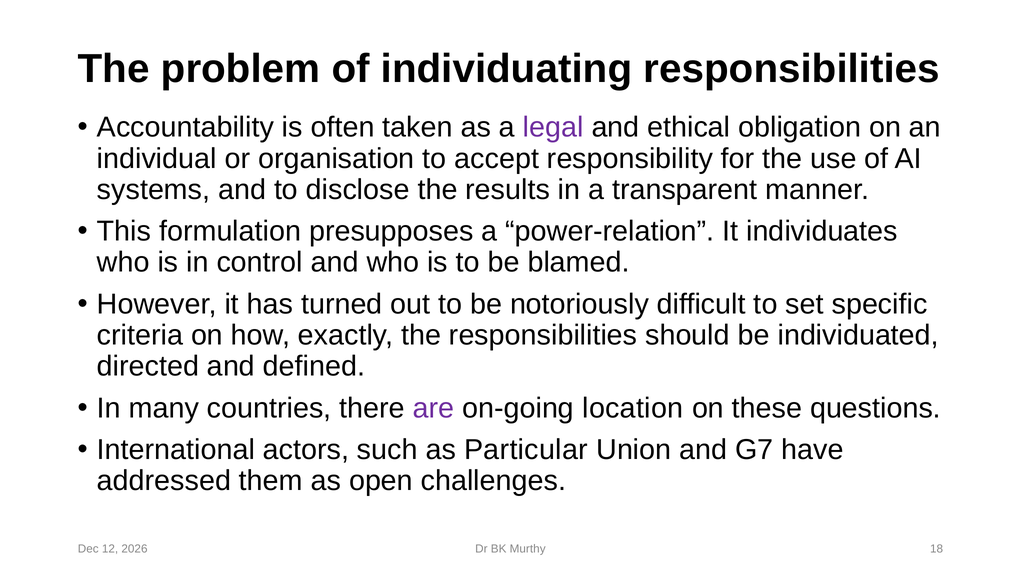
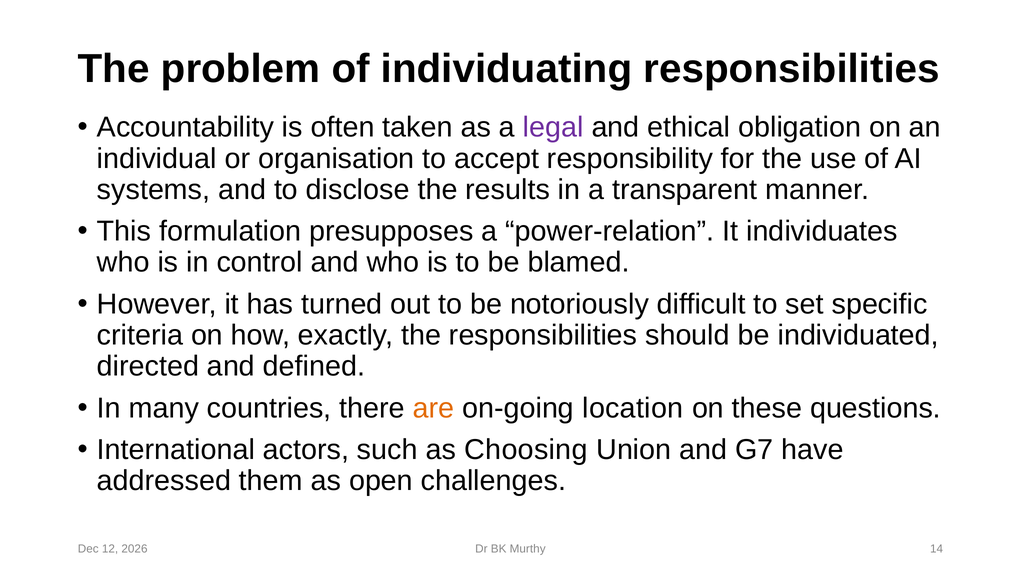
are colour: purple -> orange
Particular: Particular -> Choosing
18: 18 -> 14
